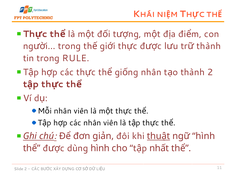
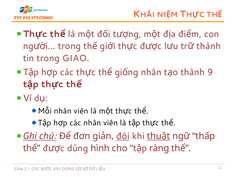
RULE: RULE -> GIAO
thành 2: 2 -> 9
đôi underline: none -> present
ngữ hình: hình -> thấp
nhất: nhất -> ràng
